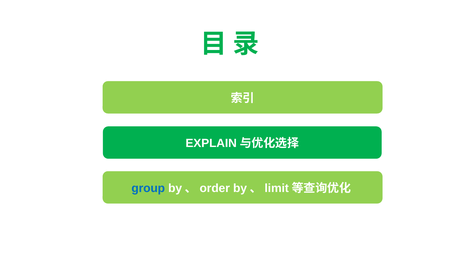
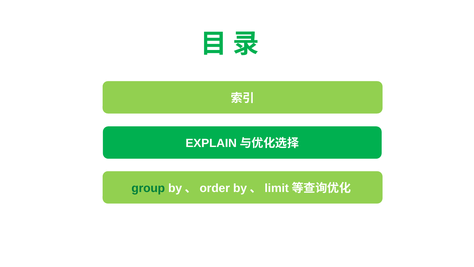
group colour: blue -> green
